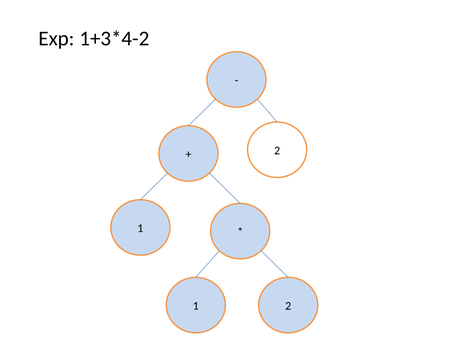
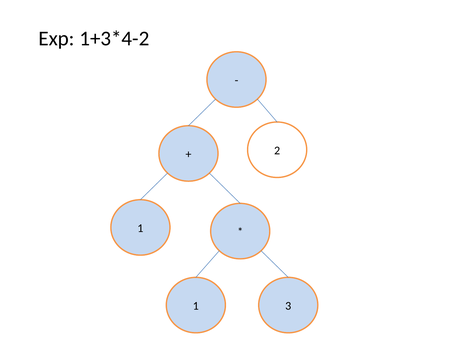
1 2: 2 -> 3
